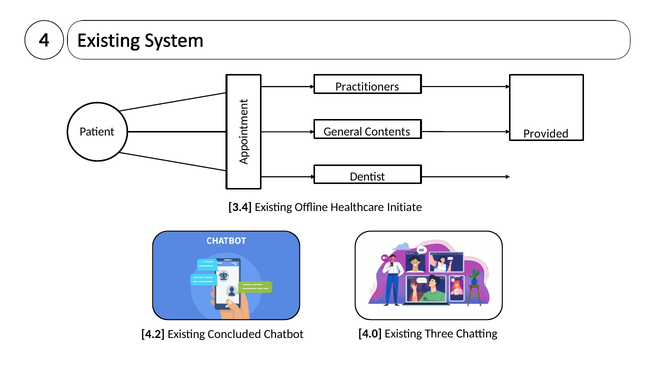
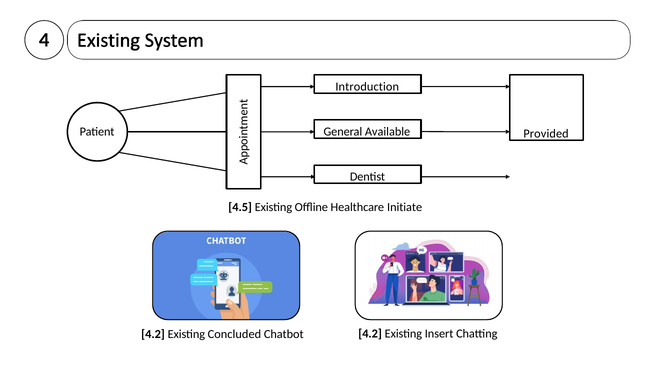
Practitioners: Practitioners -> Introduction
Contents: Contents -> Available
3.4: 3.4 -> 4.5
Chatbot 4.0: 4.0 -> 4.2
Three: Three -> Insert
